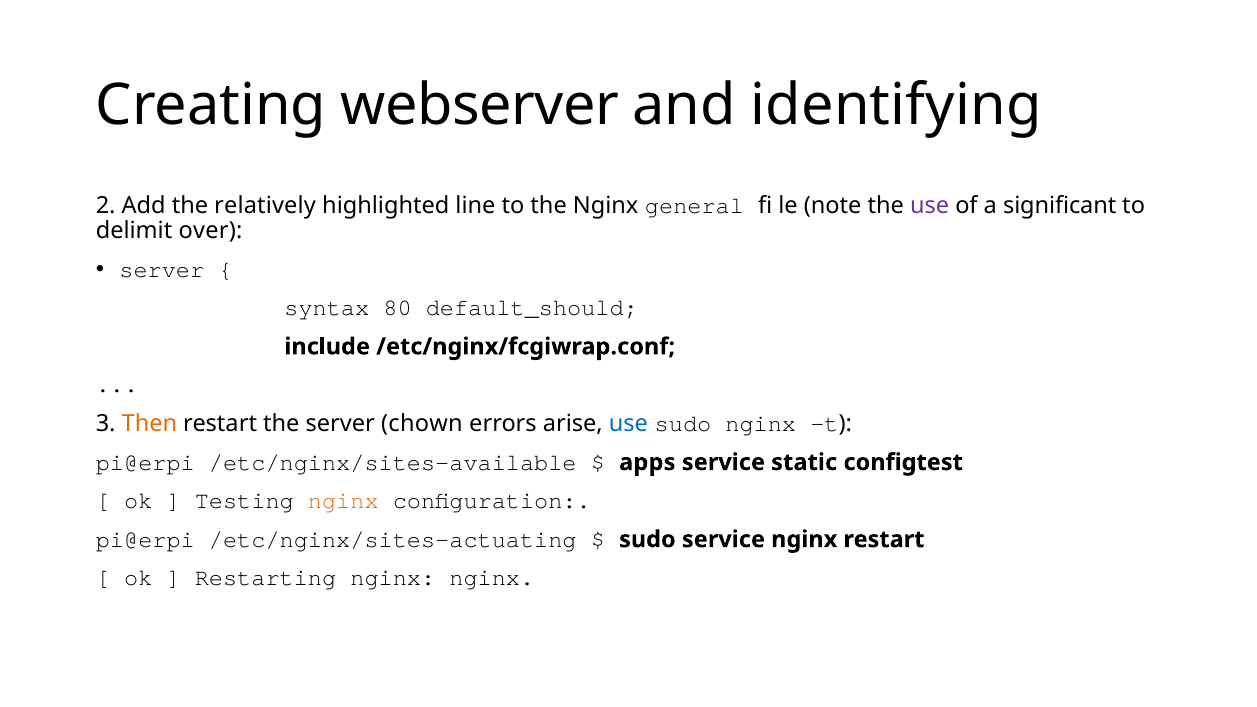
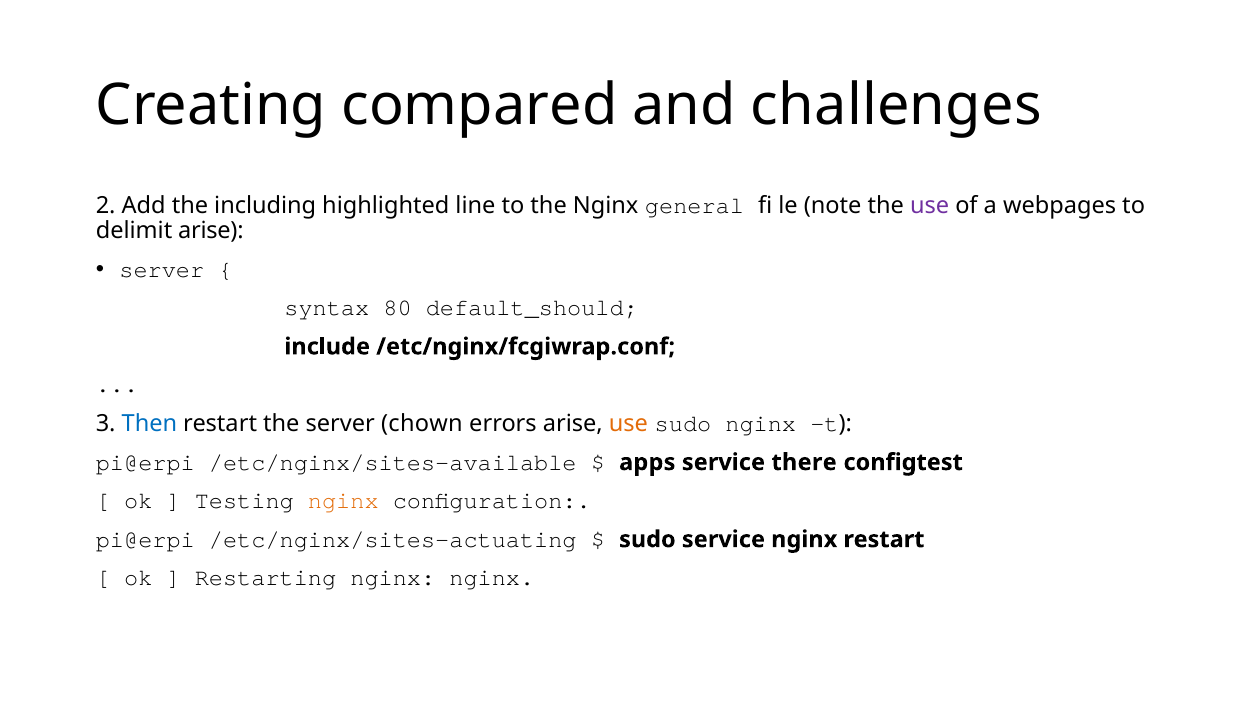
webserver: webserver -> compared
identifying: identifying -> challenges
relatively: relatively -> including
significant: significant -> webpages
delimit over: over -> arise
Then colour: orange -> blue
use at (628, 424) colour: blue -> orange
static: static -> there
